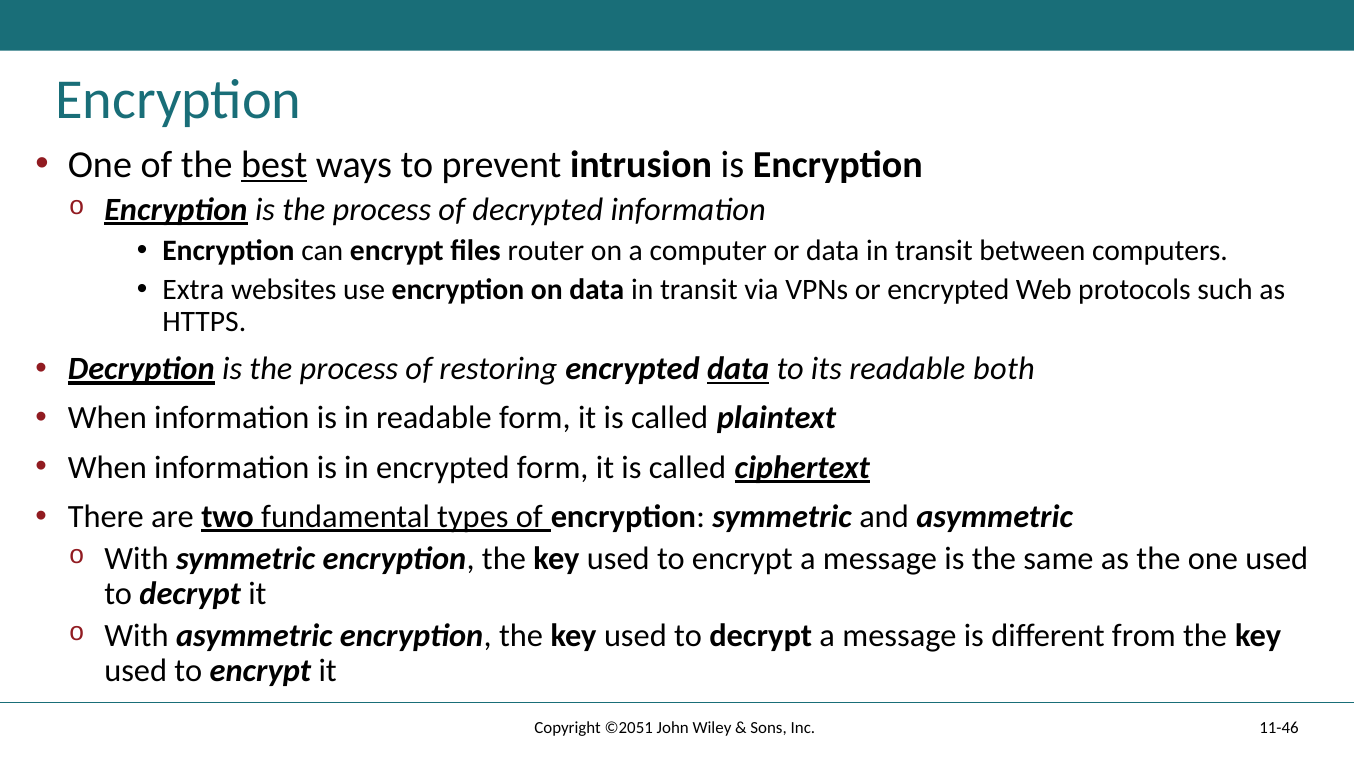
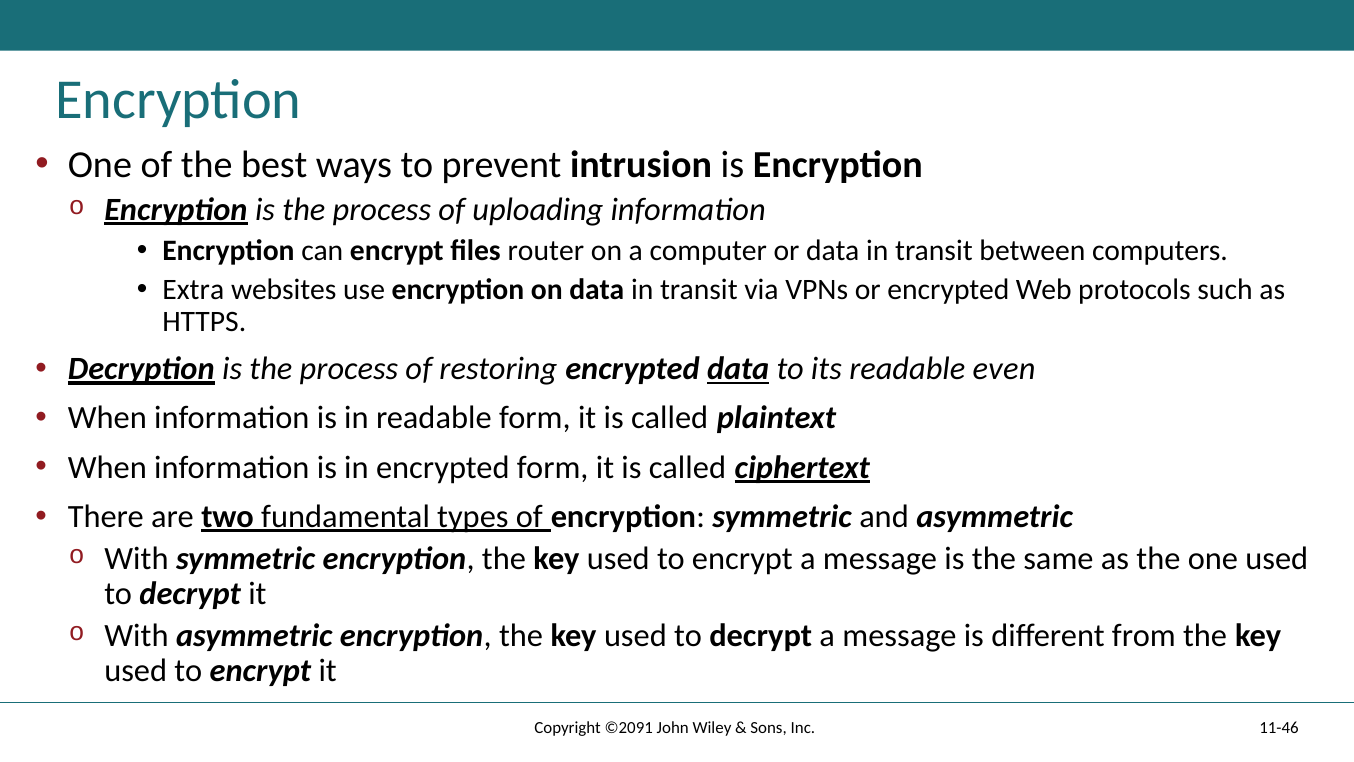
best underline: present -> none
decrypted: decrypted -> uploading
both: both -> even
©2051: ©2051 -> ©2091
